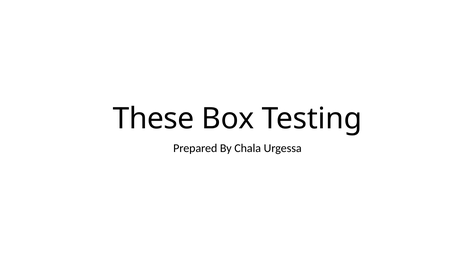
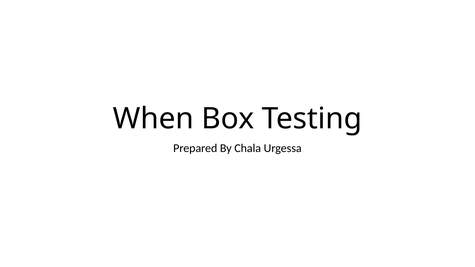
These: These -> When
